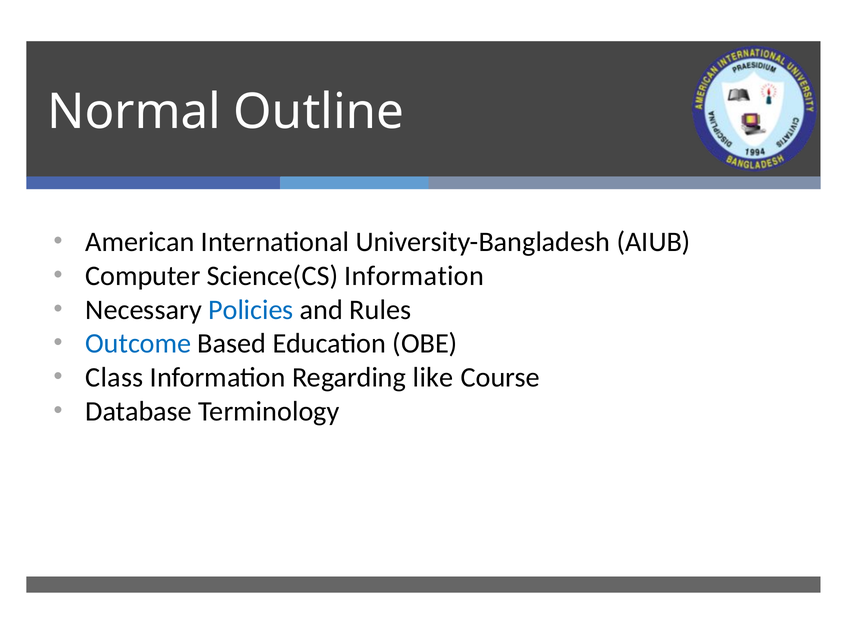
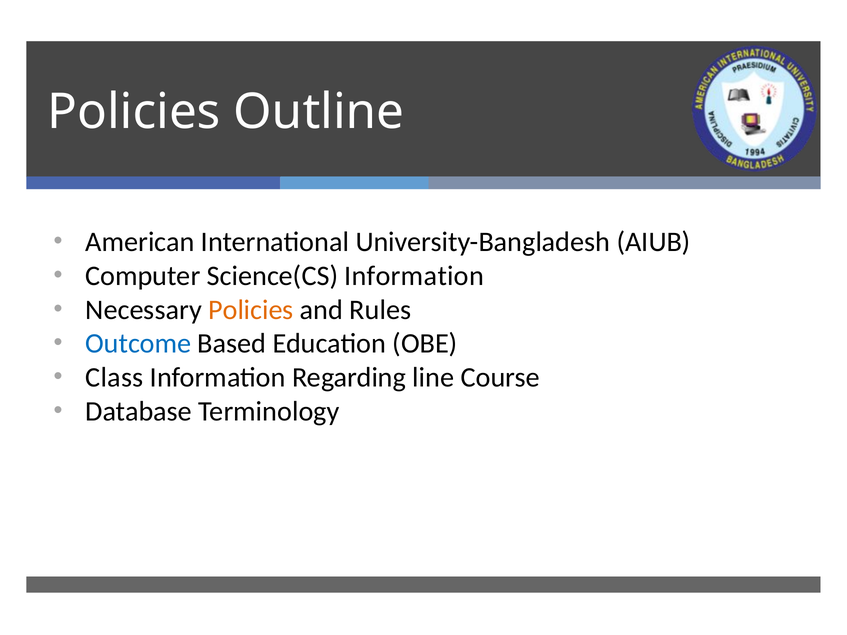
Normal at (134, 112): Normal -> Policies
Policies at (251, 310) colour: blue -> orange
like: like -> line
